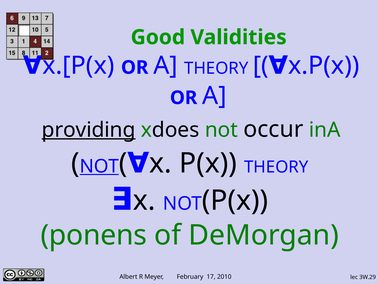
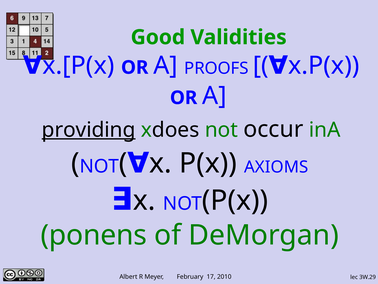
A THEORY: THEORY -> PROOFS
NOT at (99, 166) underline: present -> none
P(x THEORY: THEORY -> AXIOMS
